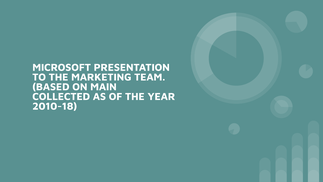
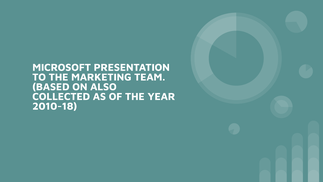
MAIN: MAIN -> ALSO
